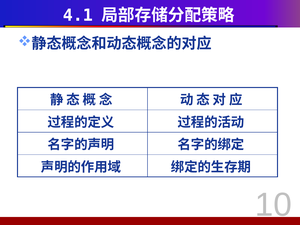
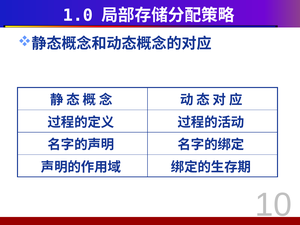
4.1: 4.1 -> 1.0
